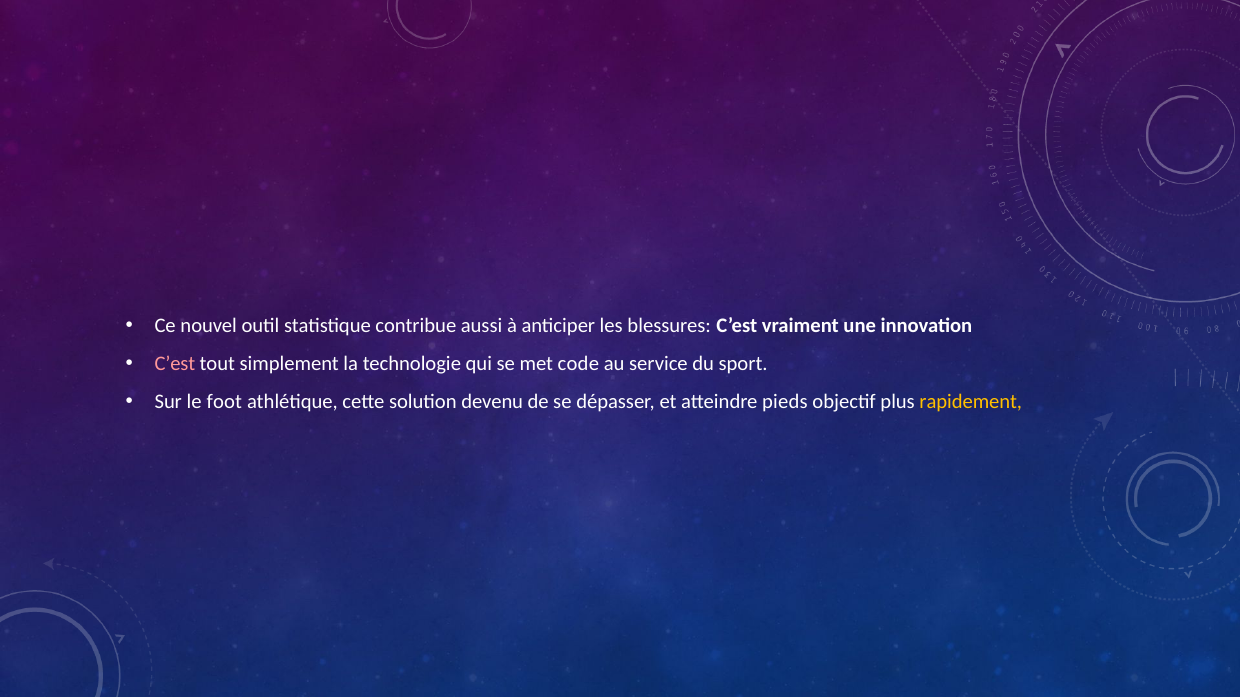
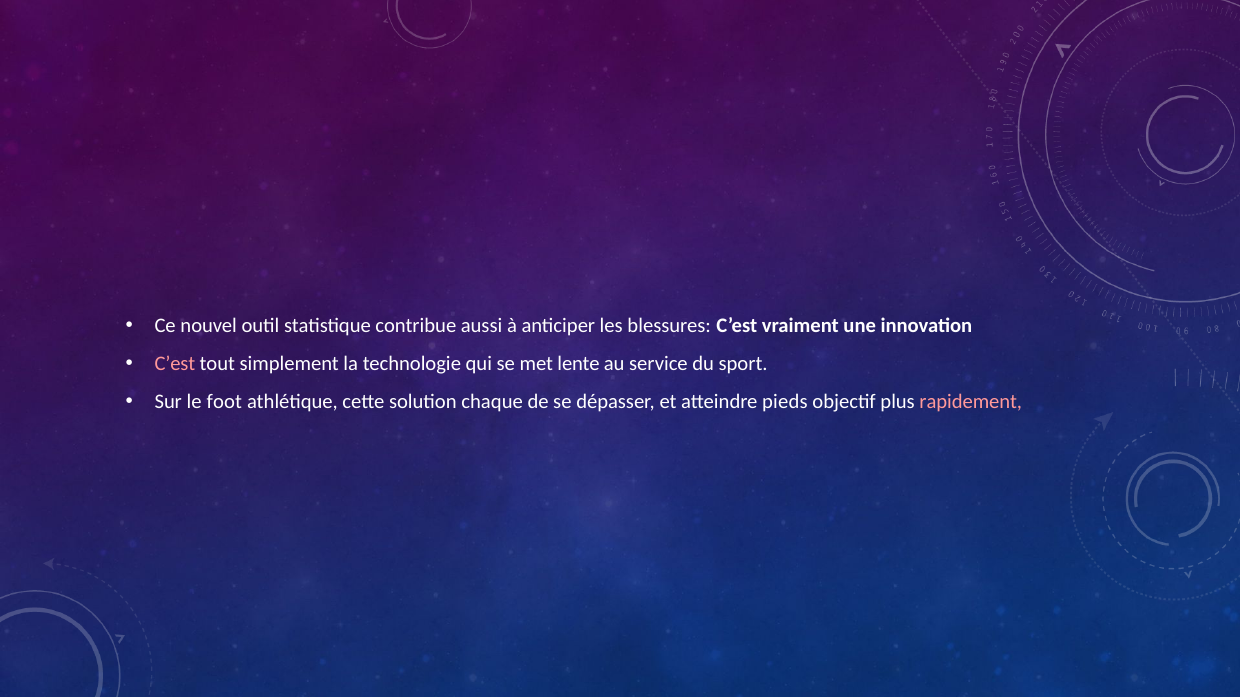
code: code -> lente
devenu: devenu -> chaque
rapidement colour: yellow -> pink
